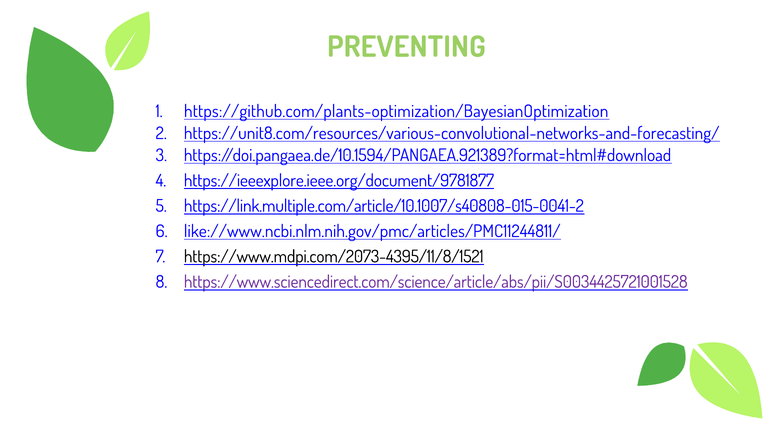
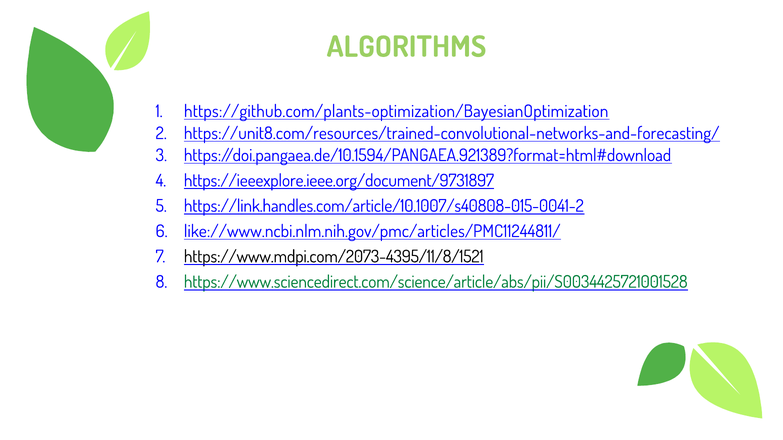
PREVENTING: PREVENTING -> ALGORITHMS
https://unit8.com/resources/various-convolutional-networks-and-forecasting/: https://unit8.com/resources/various-convolutional-networks-and-forecasting/ -> https://unit8.com/resources/trained-convolutional-networks-and-forecasting/
https://ieeexplore.ieee.org/document/9781877: https://ieeexplore.ieee.org/document/9781877 -> https://ieeexplore.ieee.org/document/9731897
https://link.multiple.com/article/10.1007/s40808-015-0041-2: https://link.multiple.com/article/10.1007/s40808-015-0041-2 -> https://link.handles.com/article/10.1007/s40808-015-0041-2
https://www.sciencedirect.com/science/article/abs/pii/S0034425721001528 colour: purple -> green
